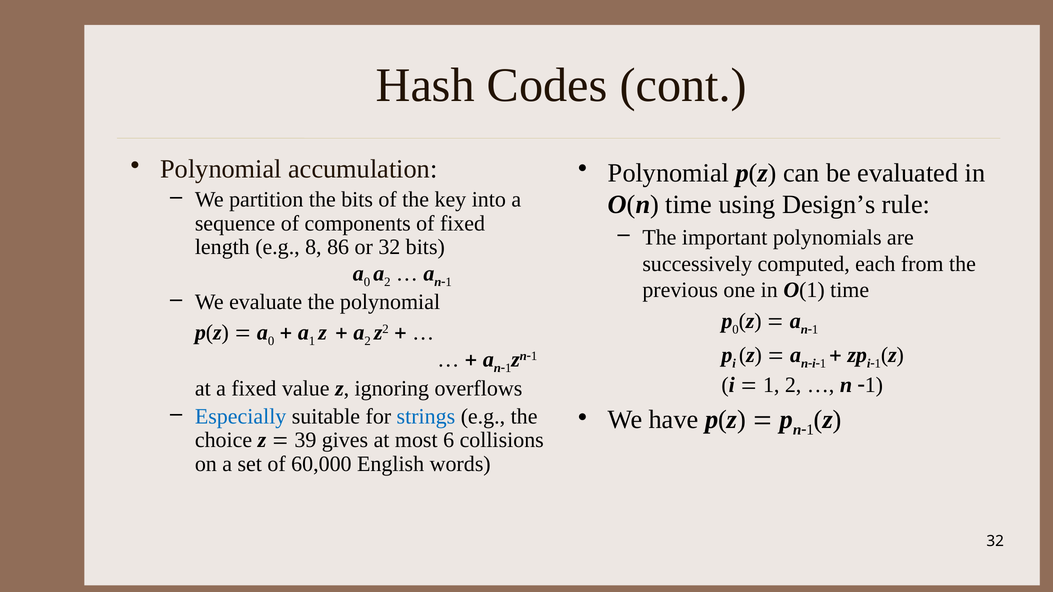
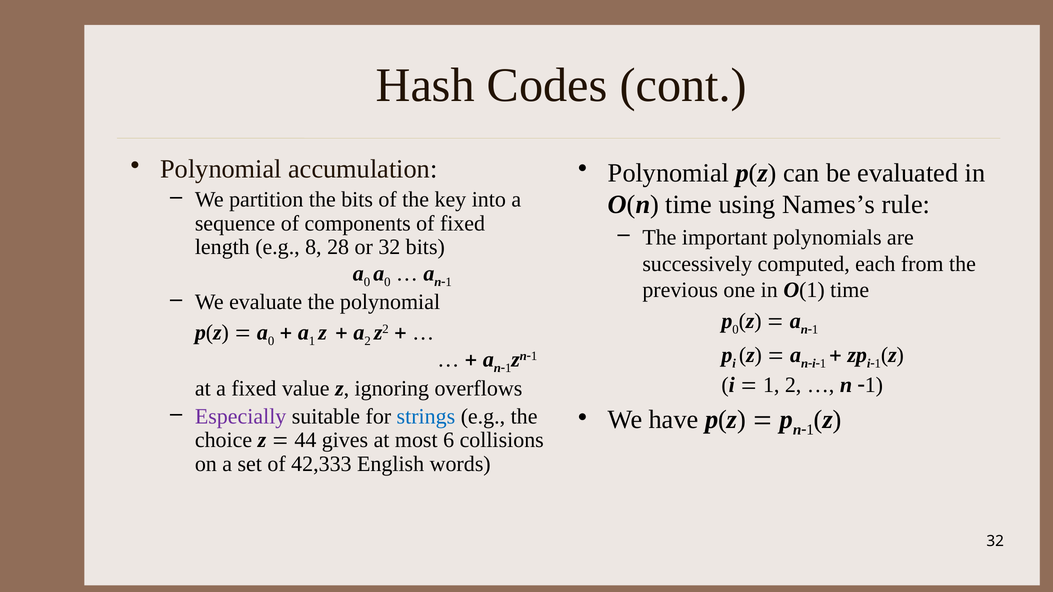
Design’s: Design’s -> Names’s
86: 86 -> 28
2 at (387, 282): 2 -> 0
Especially colour: blue -> purple
39: 39 -> 44
60,000: 60,000 -> 42,333
